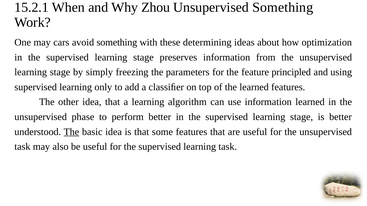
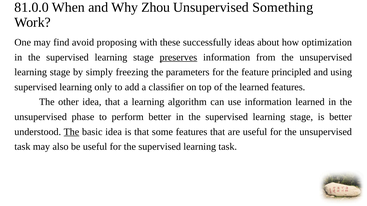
15.2.1: 15.2.1 -> 81.0.0
cars: cars -> find
avoid something: something -> proposing
determining: determining -> successfully
preserves underline: none -> present
